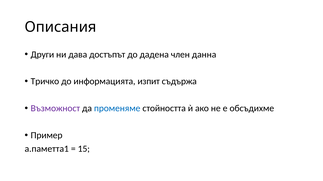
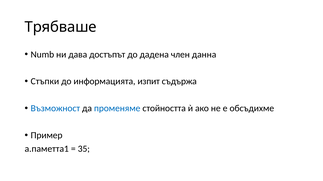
Описания: Описания -> Трябваше
Други: Други -> Numb
Тричко: Тричко -> Стъпки
Възможност colour: purple -> blue
15: 15 -> 35
